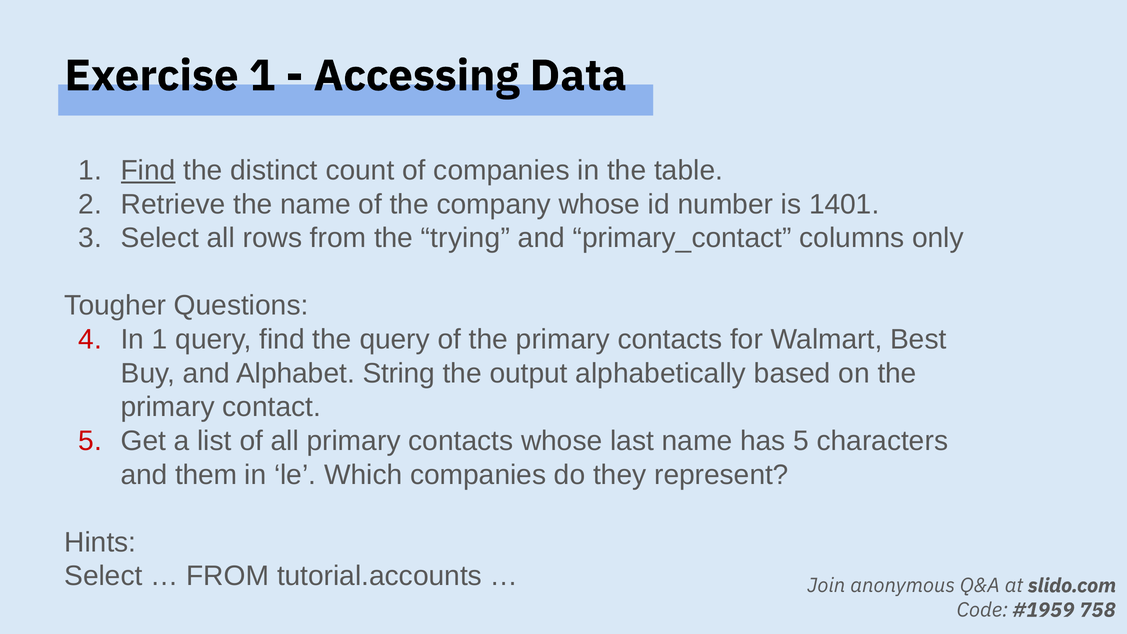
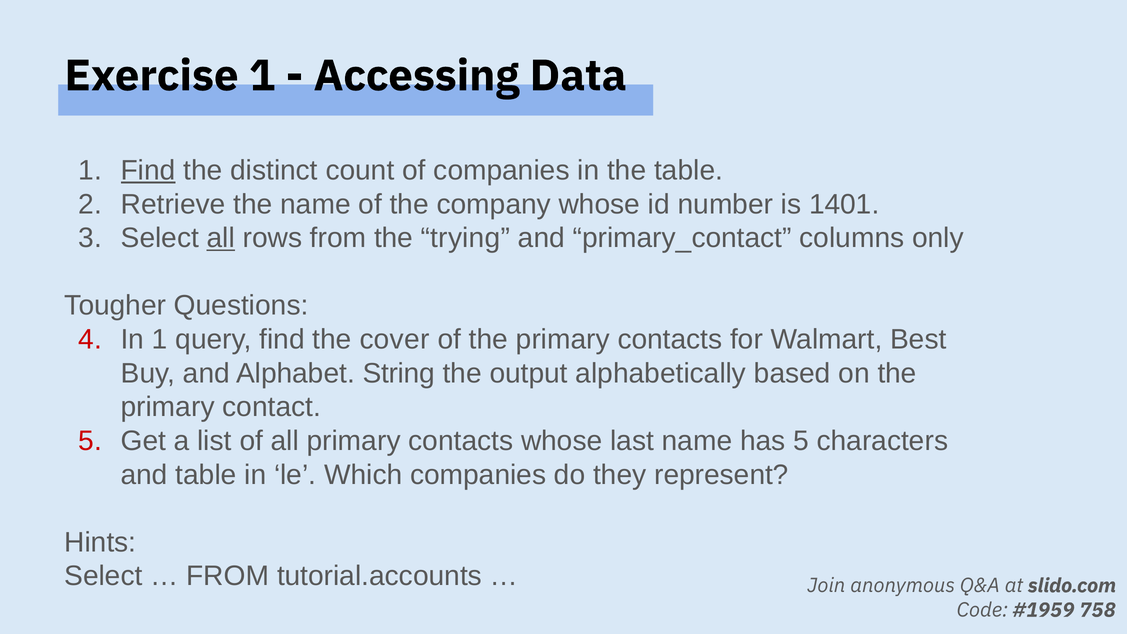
all at (221, 238) underline: none -> present
the query: query -> cover
and them: them -> table
